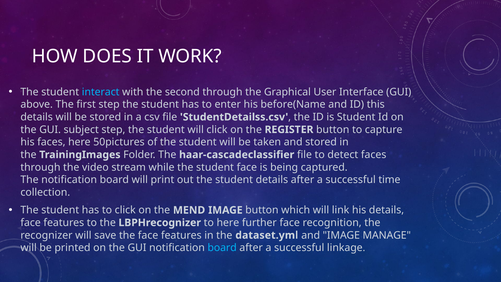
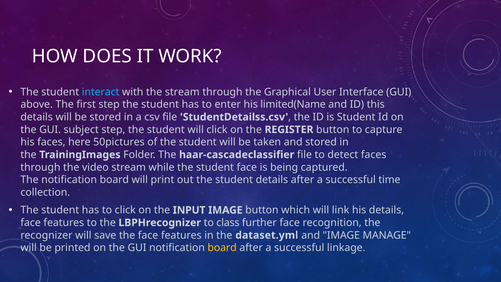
the second: second -> stream
before(Name: before(Name -> limited(Name
MEND: MEND -> INPUT
to here: here -> class
board at (222, 248) colour: light blue -> yellow
